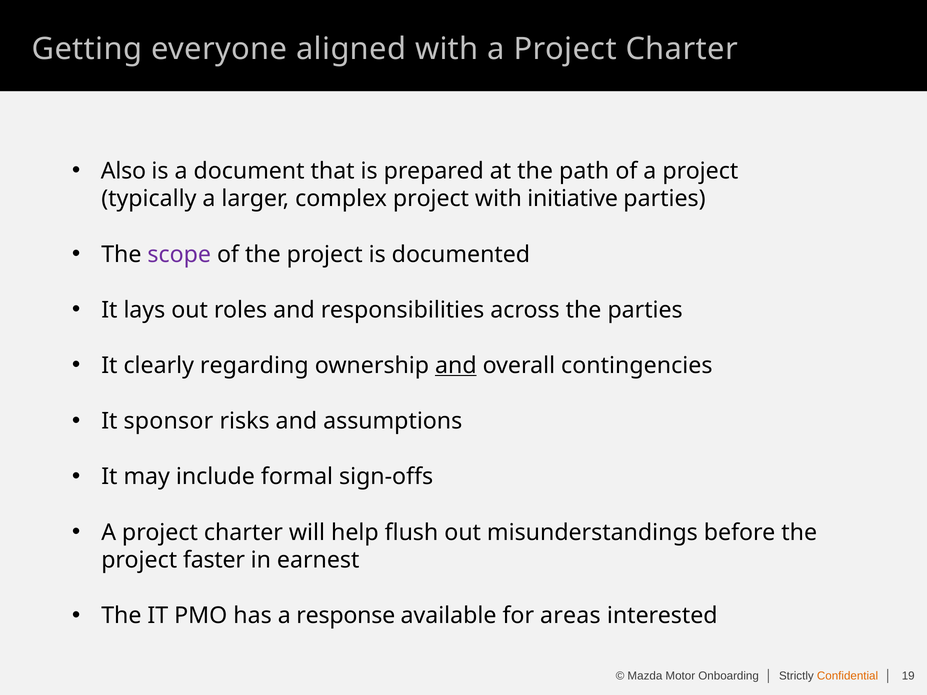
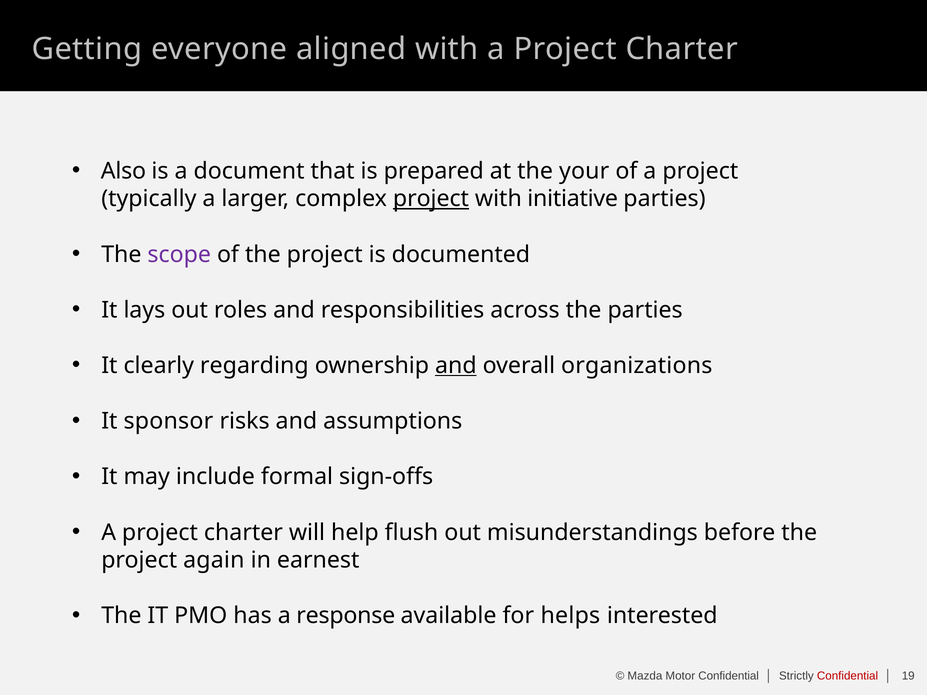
path: path -> your
project at (431, 199) underline: none -> present
contingencies: contingencies -> organizations
faster: faster -> again
areas: areas -> helps
Motor Onboarding: Onboarding -> Confidential
Confidential at (848, 676) colour: orange -> red
